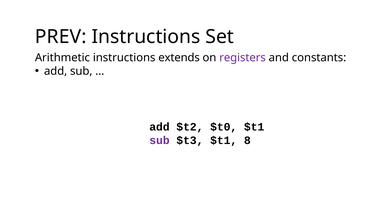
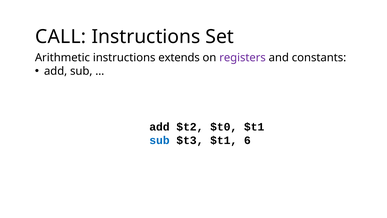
PREV: PREV -> CALL
sub at (159, 140) colour: purple -> blue
8: 8 -> 6
